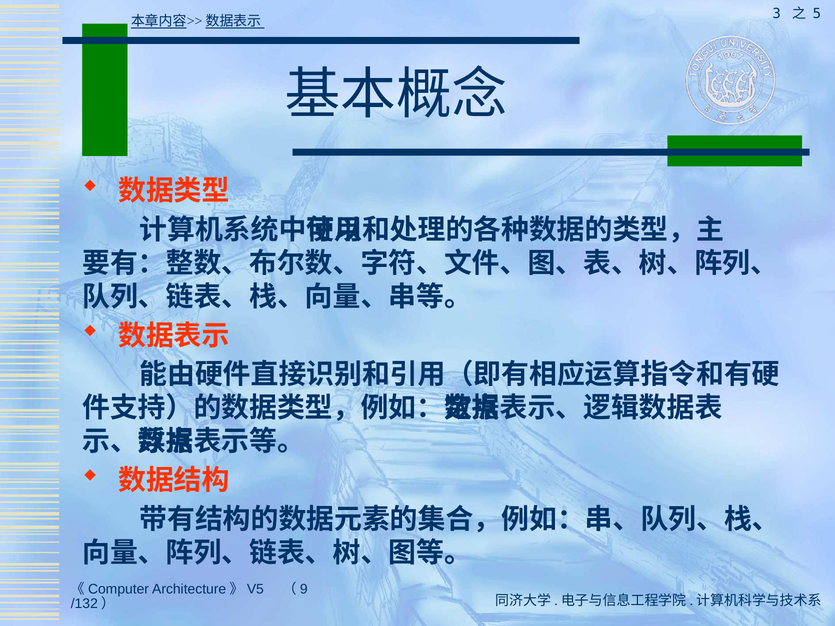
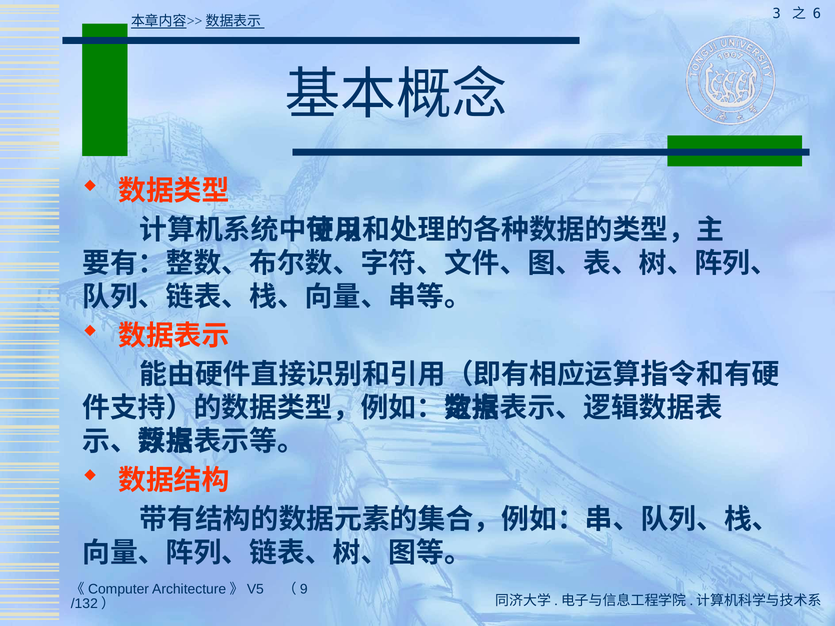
5: 5 -> 6
